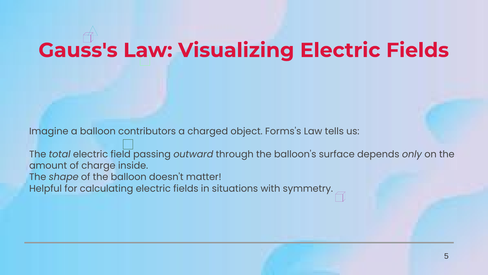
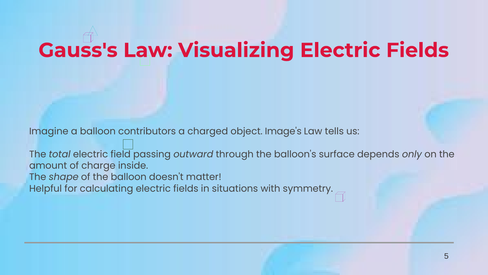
Forms's: Forms's -> Image's
